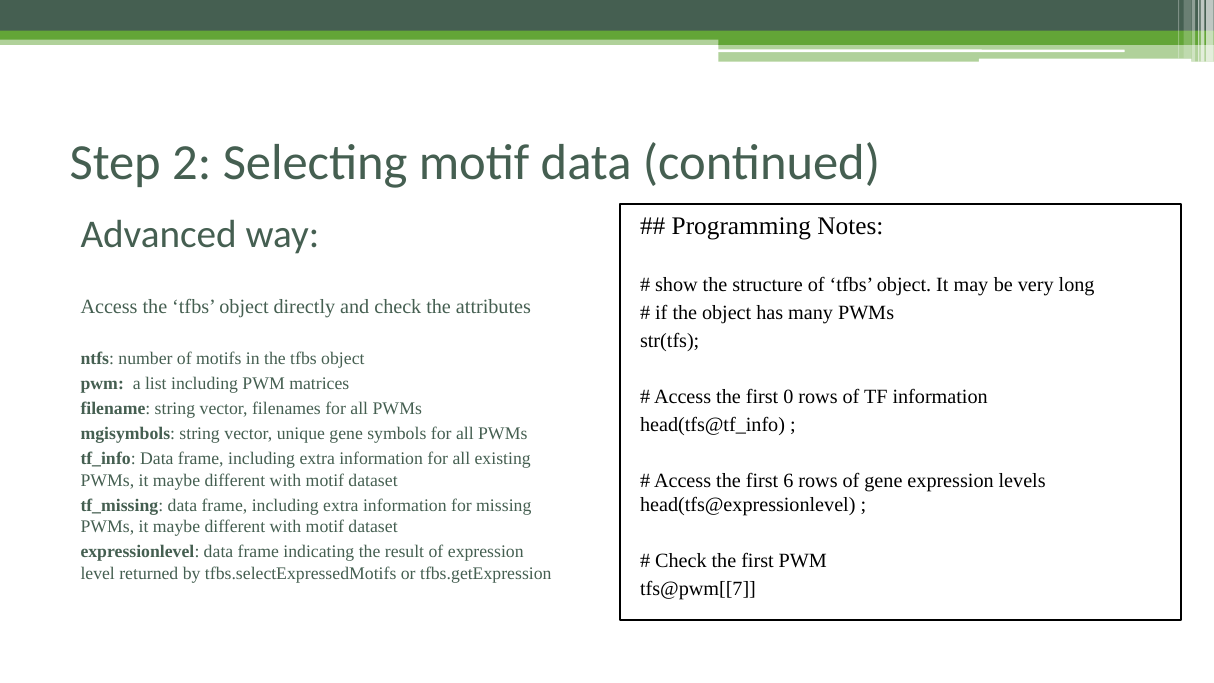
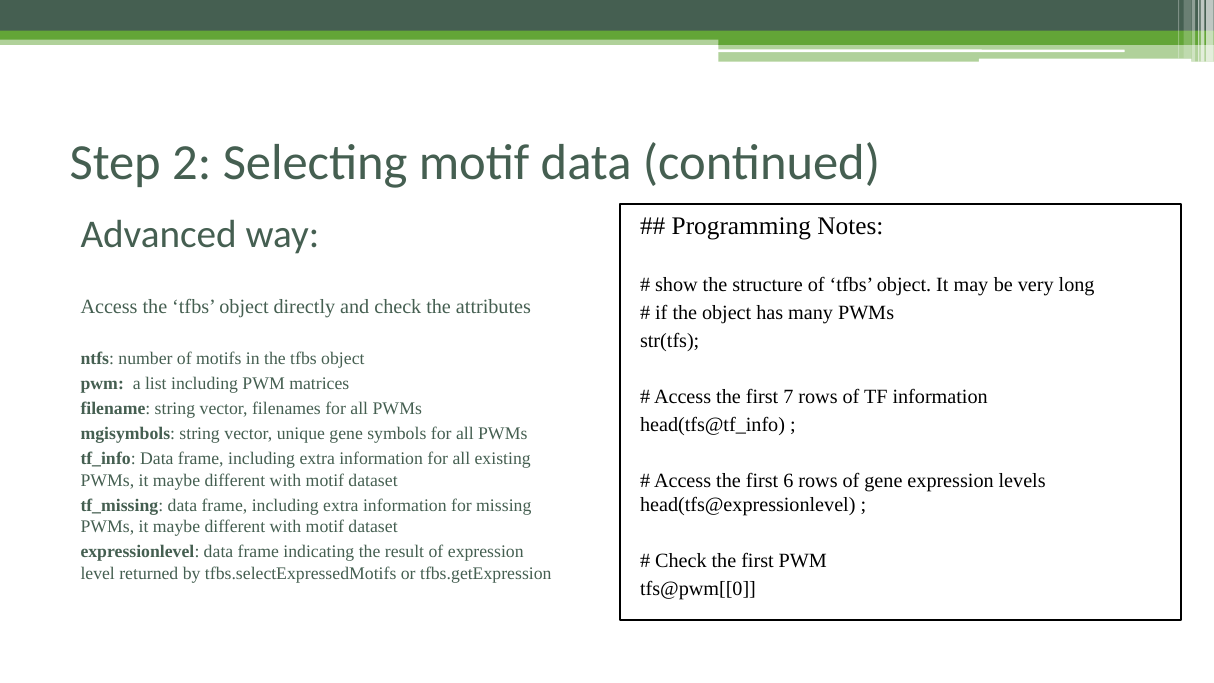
0: 0 -> 7
tfs@pwm[[7: tfs@pwm[[7 -> tfs@pwm[[0
